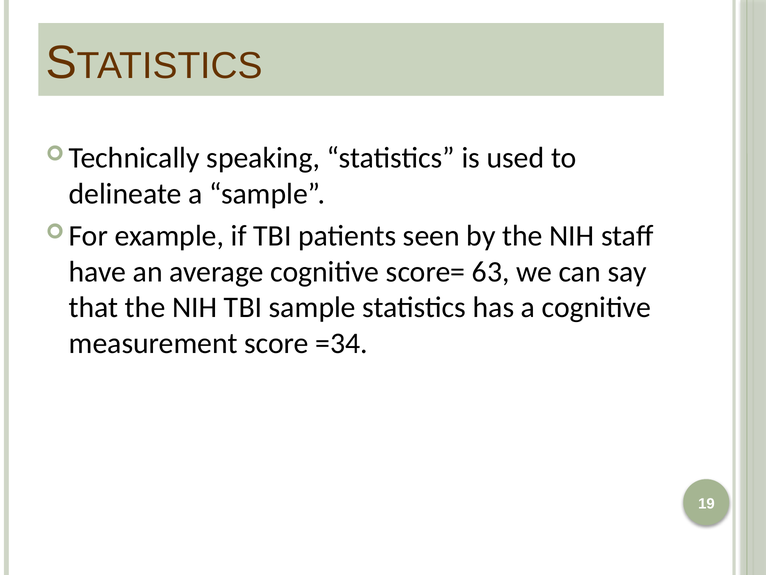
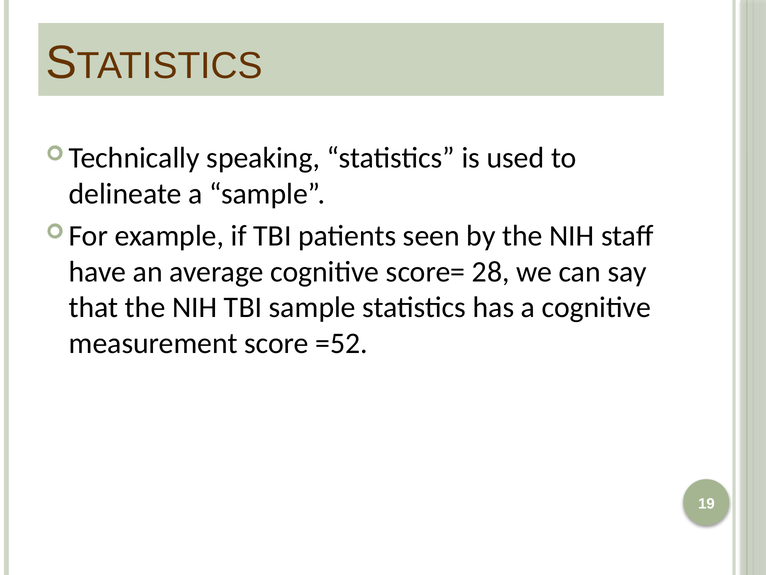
63: 63 -> 28
=34: =34 -> =52
